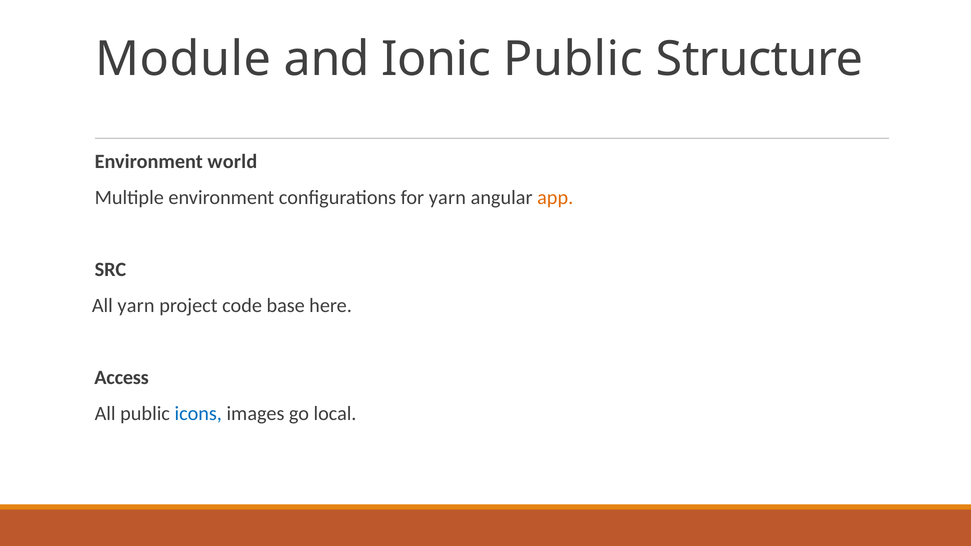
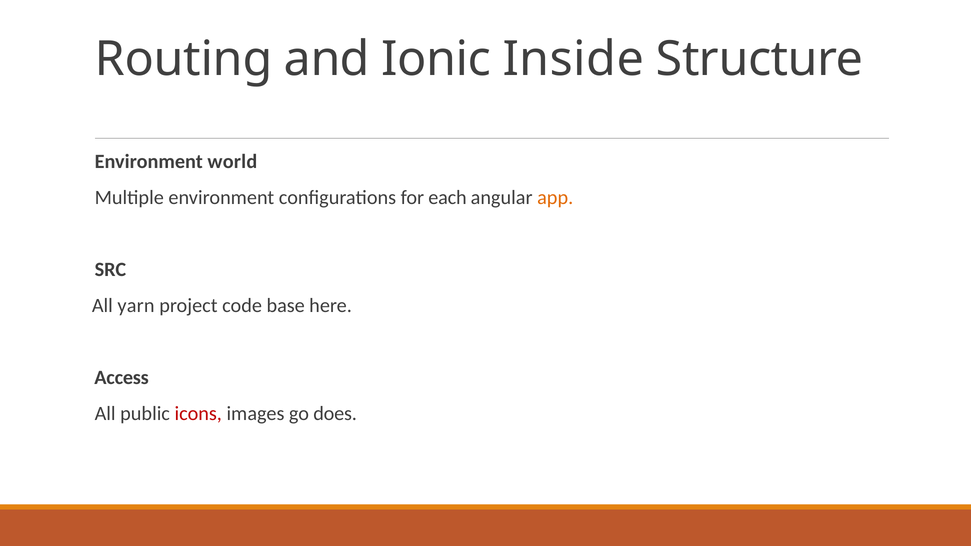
Module: Module -> Routing
Ionic Public: Public -> Inside
for yarn: yarn -> each
icons colour: blue -> red
local: local -> does
